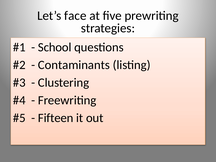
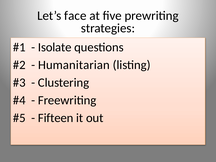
School: School -> Isolate
Contaminants: Contaminants -> Humanitarian
